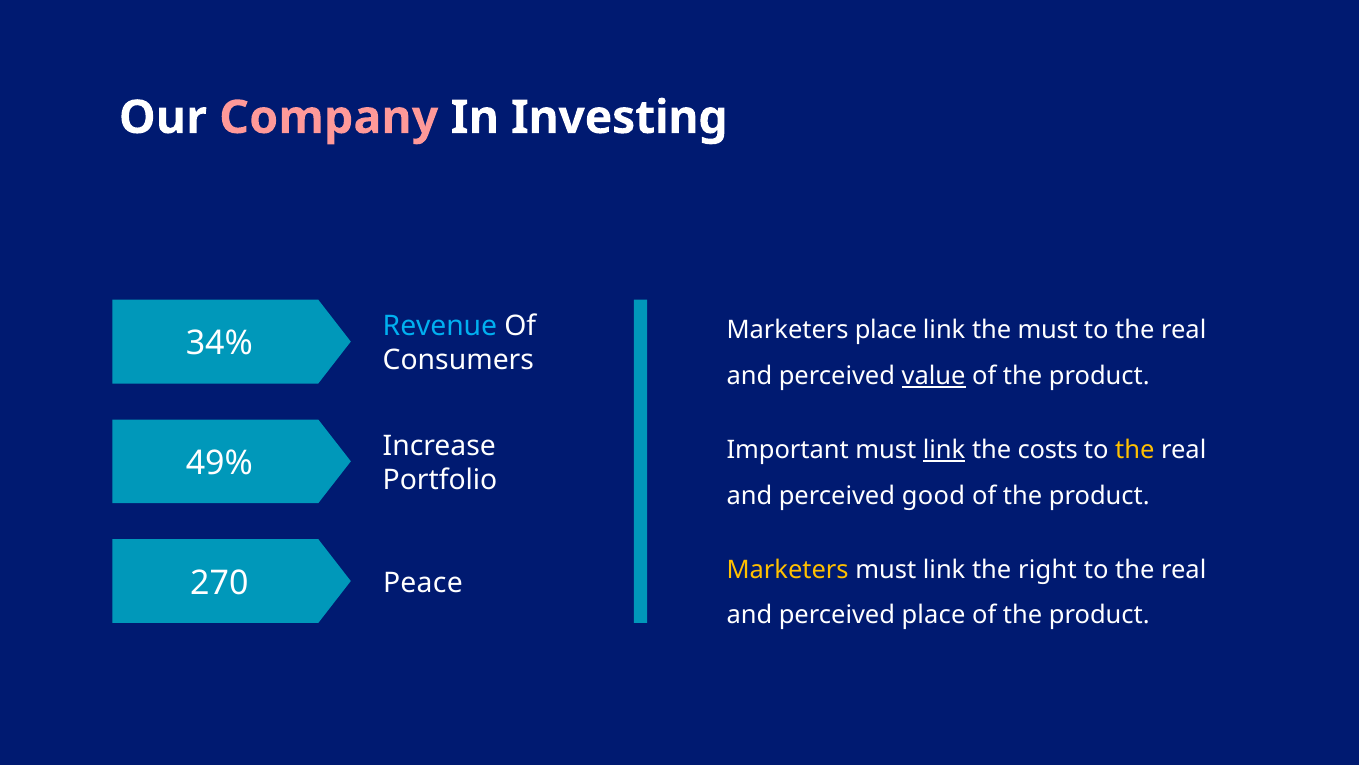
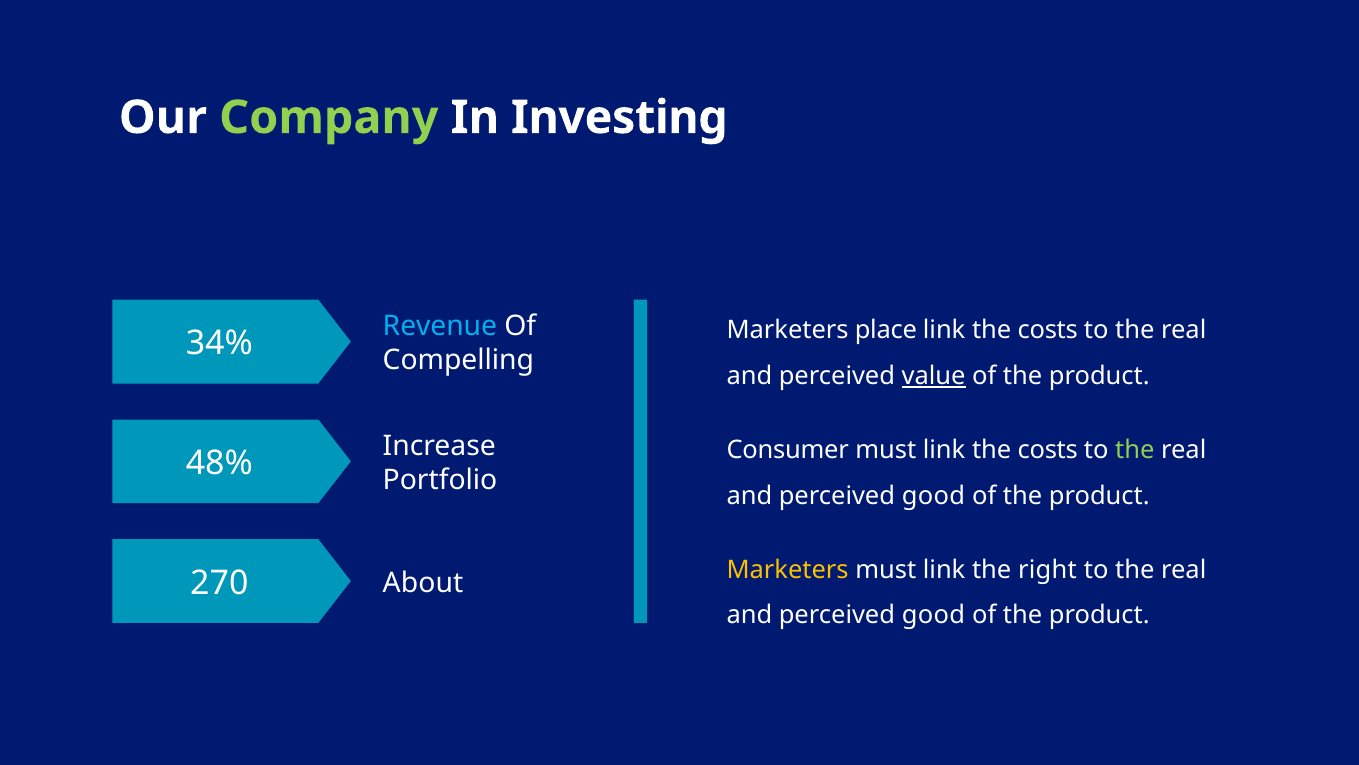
Company colour: pink -> light green
must at (1048, 330): must -> costs
Consumers: Consumers -> Compelling
Important: Important -> Consumer
link at (944, 450) underline: present -> none
the at (1135, 450) colour: yellow -> light green
49%: 49% -> 48%
Peace: Peace -> About
place at (934, 615): place -> good
